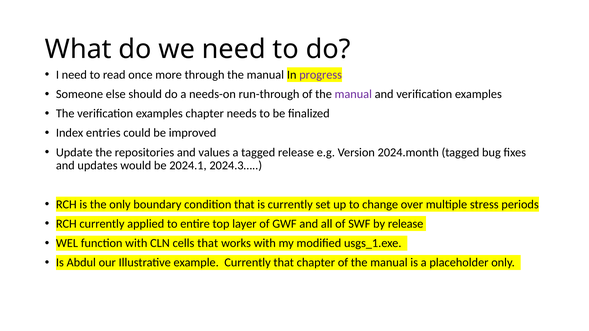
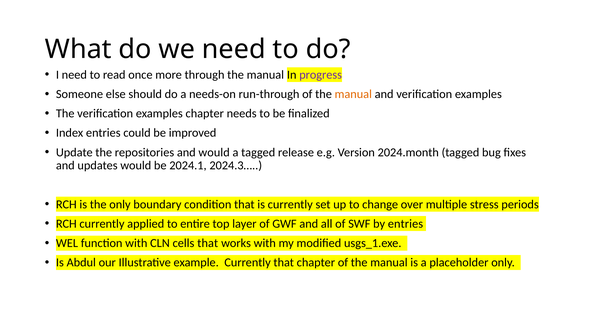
manual at (353, 94) colour: purple -> orange
and values: values -> would
by release: release -> entries
